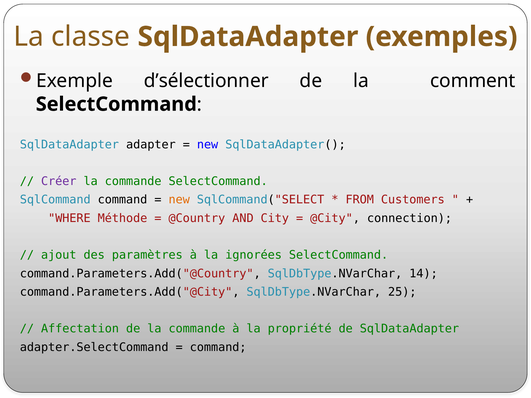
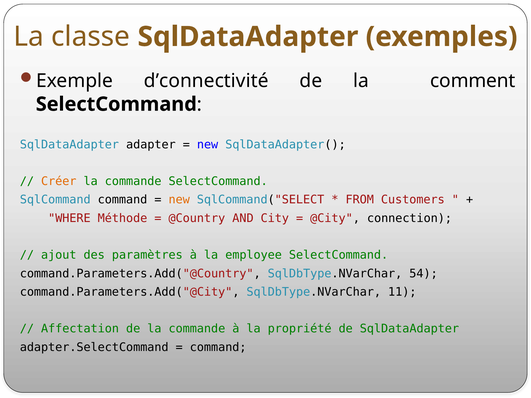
d’sélectionner: d’sélectionner -> d’connectivité
Créer colour: purple -> orange
ignorées: ignorées -> employee
14: 14 -> 54
25: 25 -> 11
